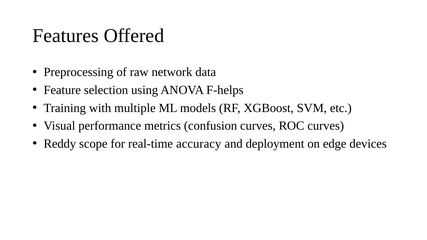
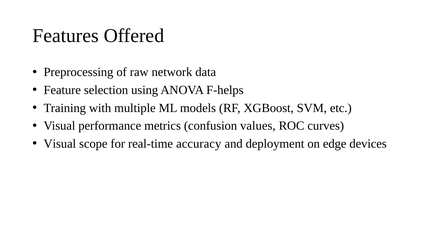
confusion curves: curves -> values
Reddy at (60, 144): Reddy -> Visual
